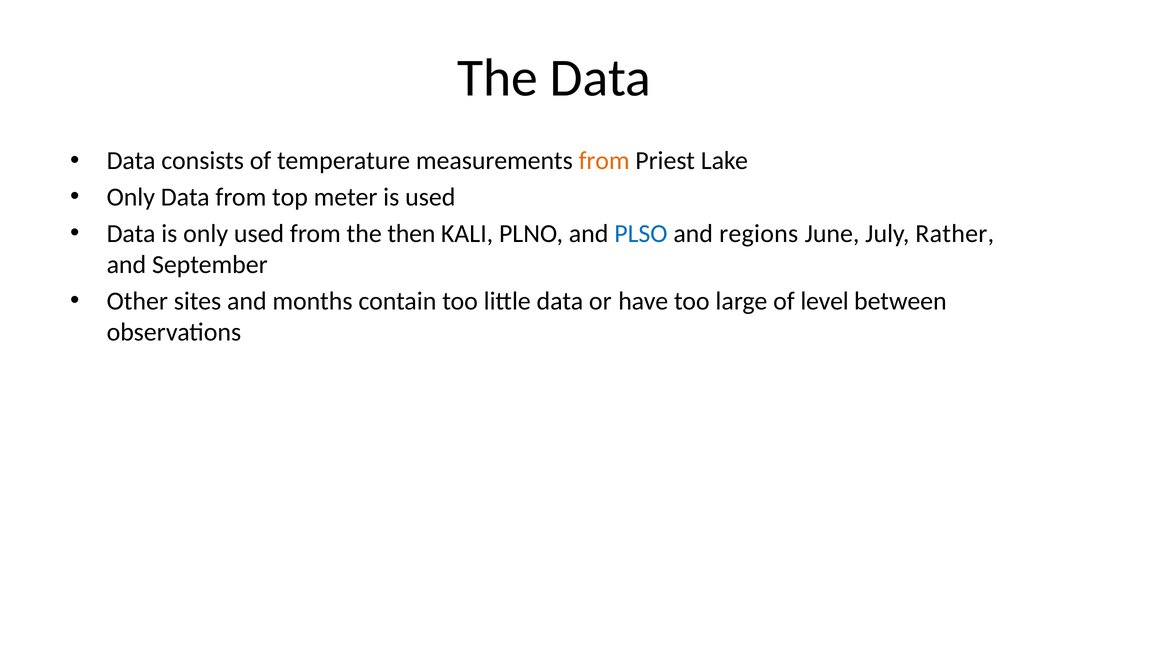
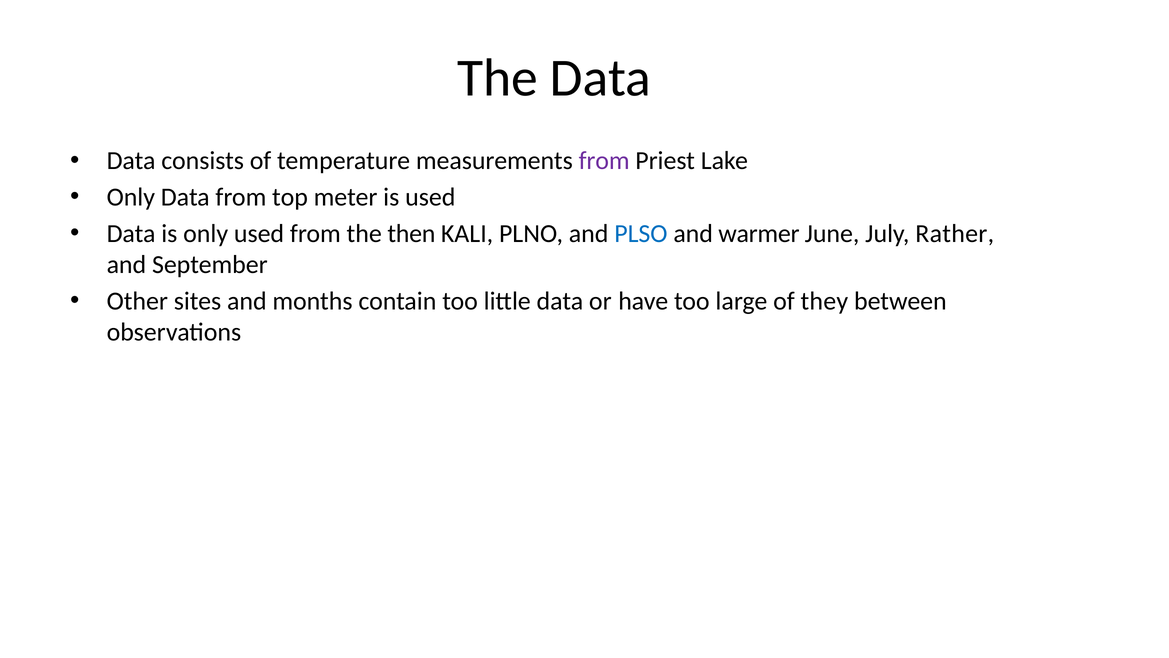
from at (604, 161) colour: orange -> purple
regions: regions -> warmer
level: level -> they
